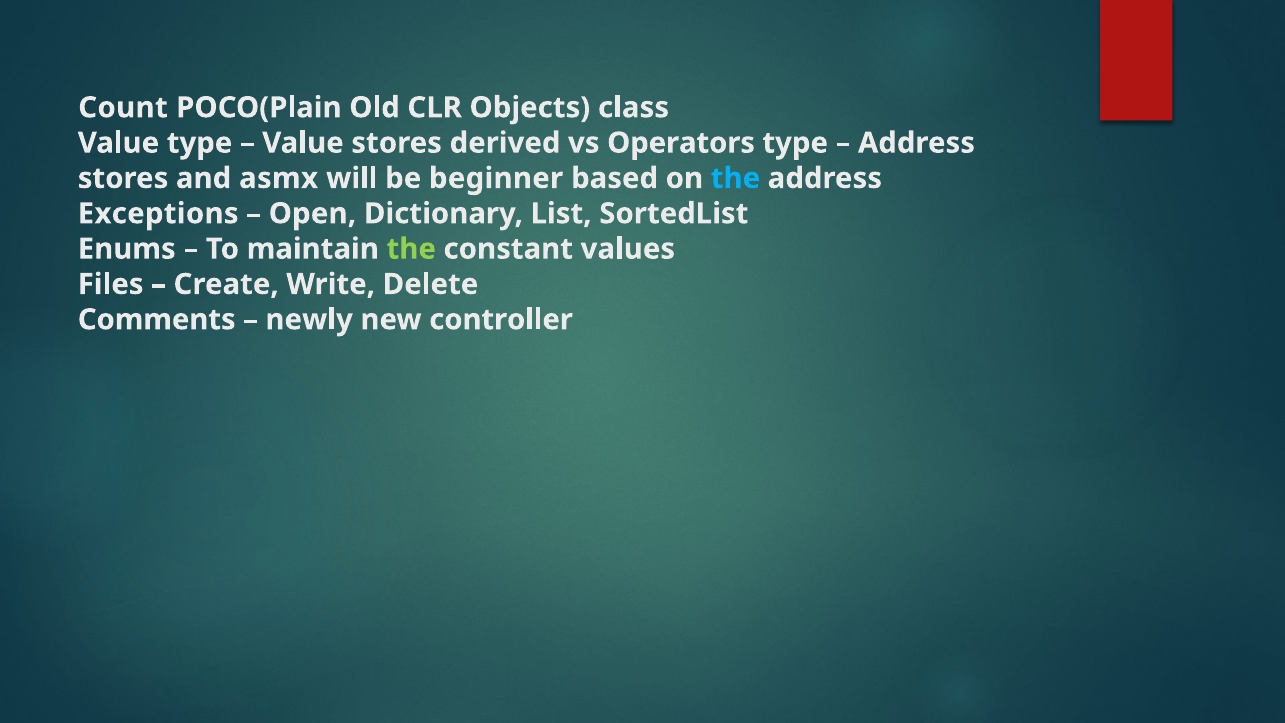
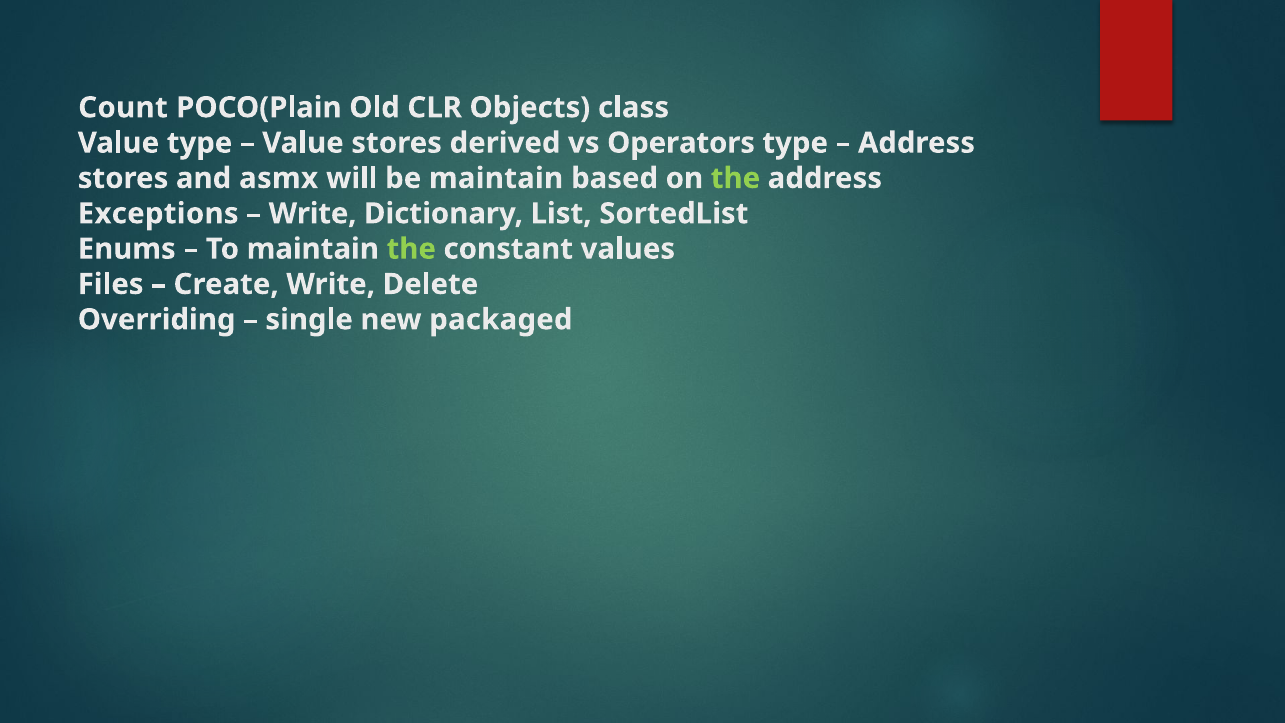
be beginner: beginner -> maintain
the at (735, 178) colour: light blue -> light green
Open at (312, 214): Open -> Write
Comments: Comments -> Overriding
newly: newly -> single
controller: controller -> packaged
